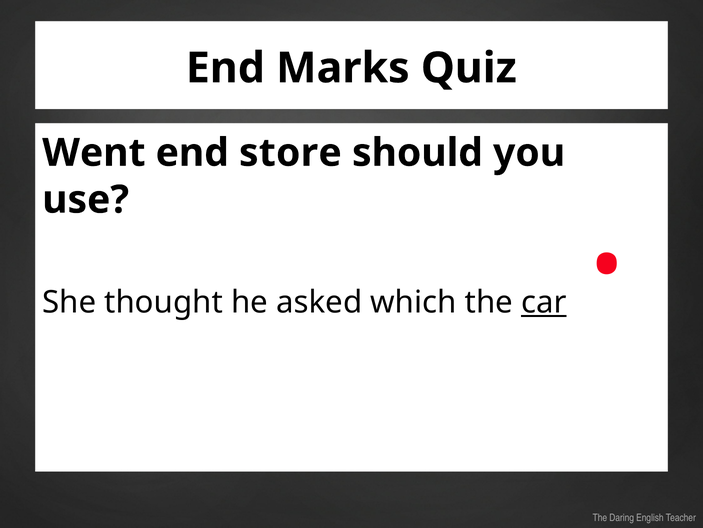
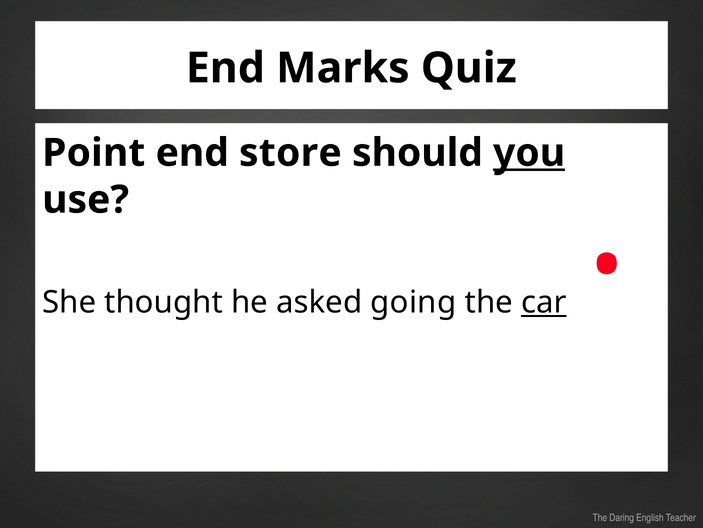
Went: Went -> Point
you underline: none -> present
which: which -> going
